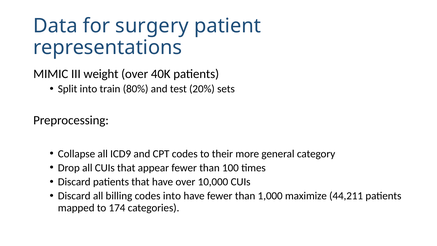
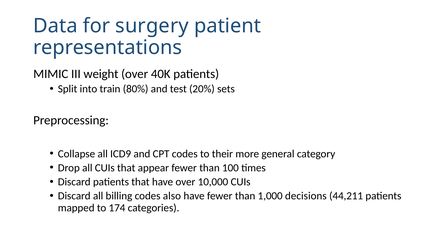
codes into: into -> also
maximize: maximize -> decisions
